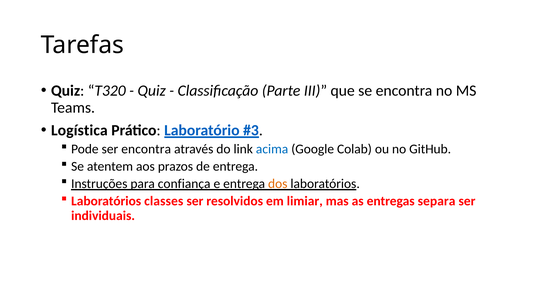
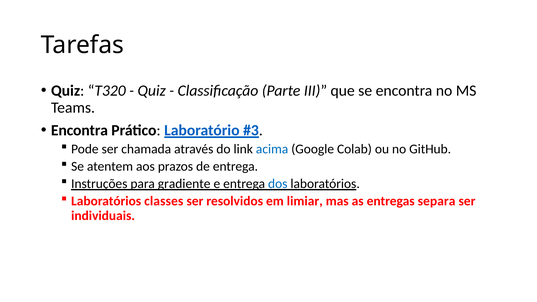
Logística at (79, 130): Logística -> Encontra
ser encontra: encontra -> chamada
confiança: confiança -> gradiente
dos colour: orange -> blue
